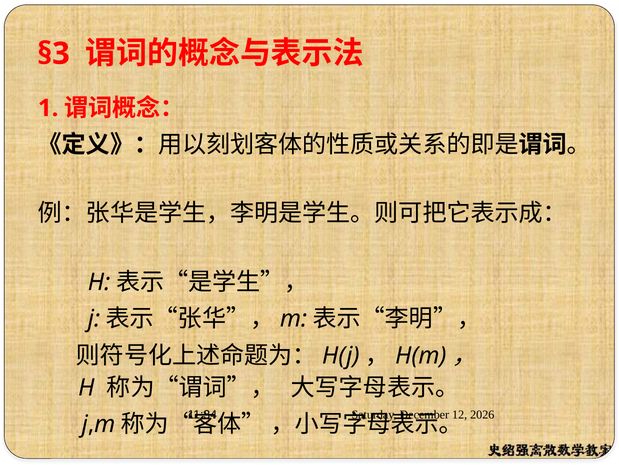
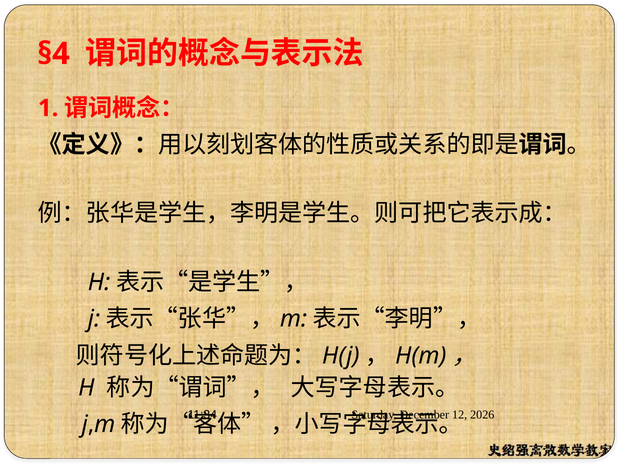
§3: §3 -> §4
